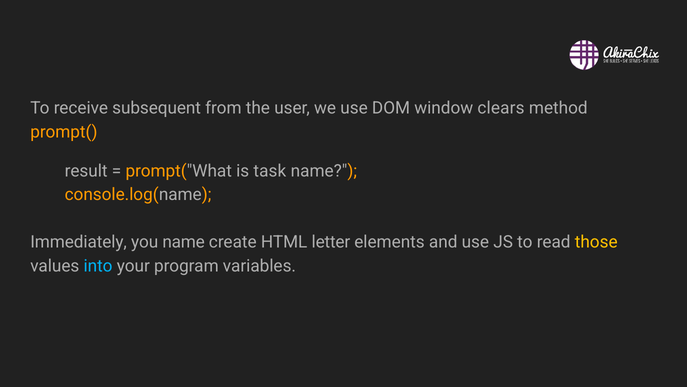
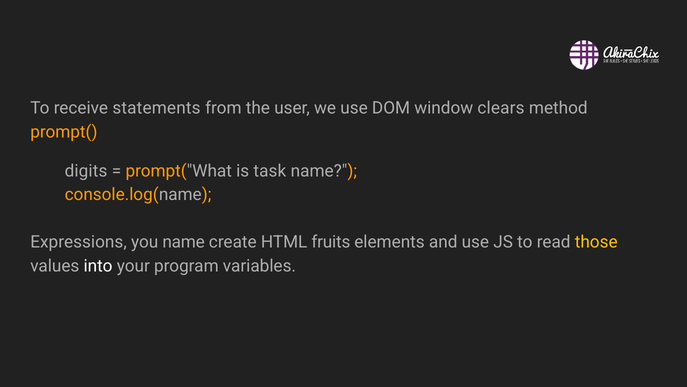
subsequent: subsequent -> statements
result: result -> digits
Immediately: Immediately -> Expressions
letter: letter -> fruits
into colour: light blue -> white
